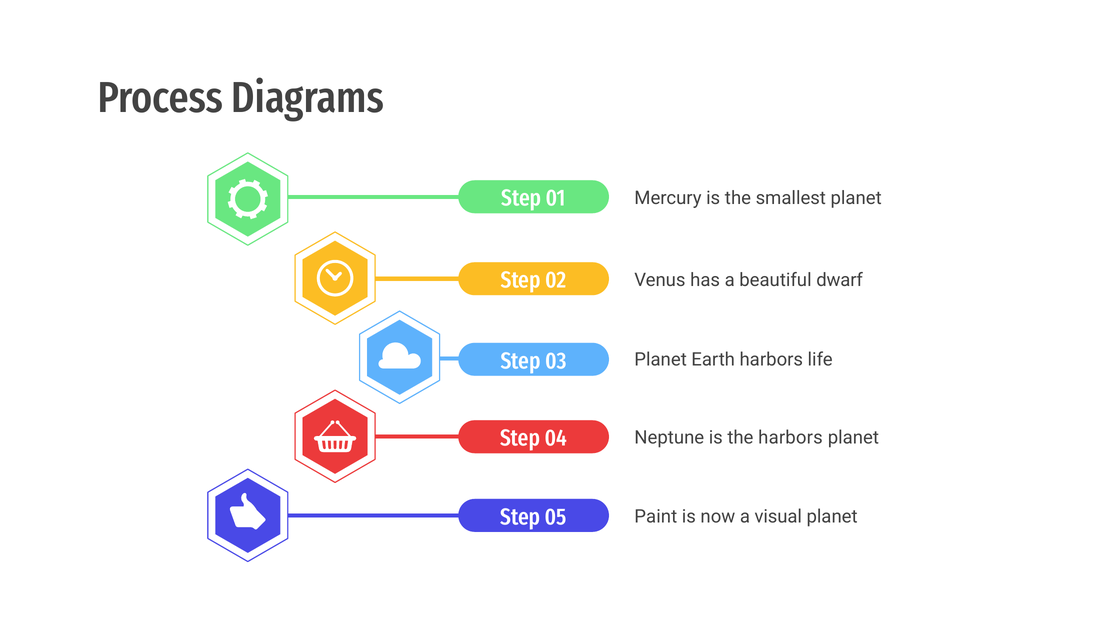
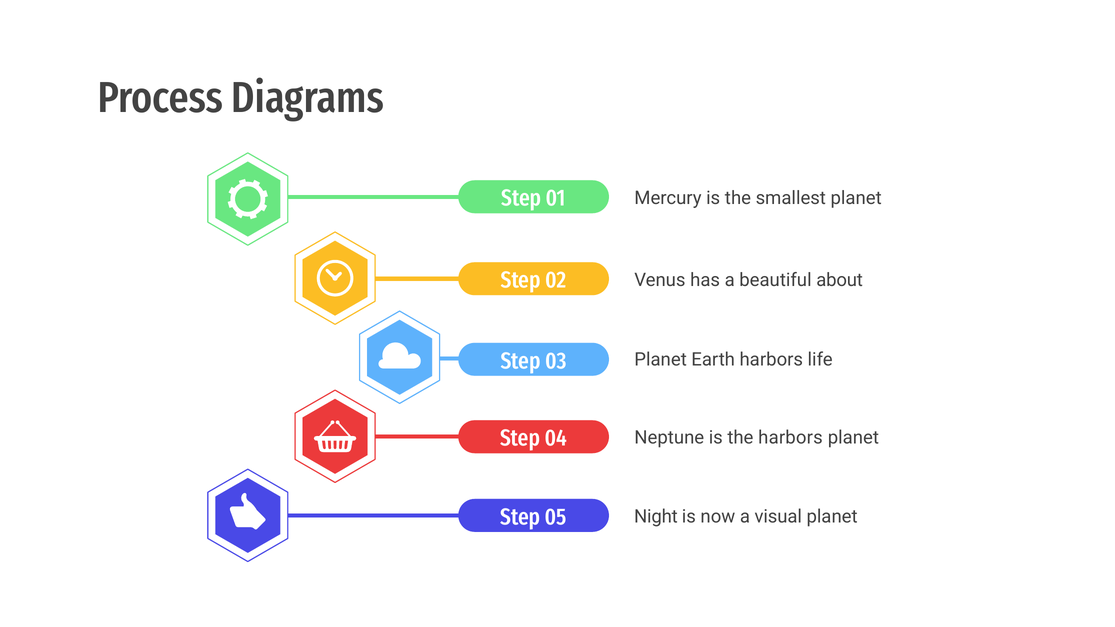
dwarf: dwarf -> about
Paint: Paint -> Night
